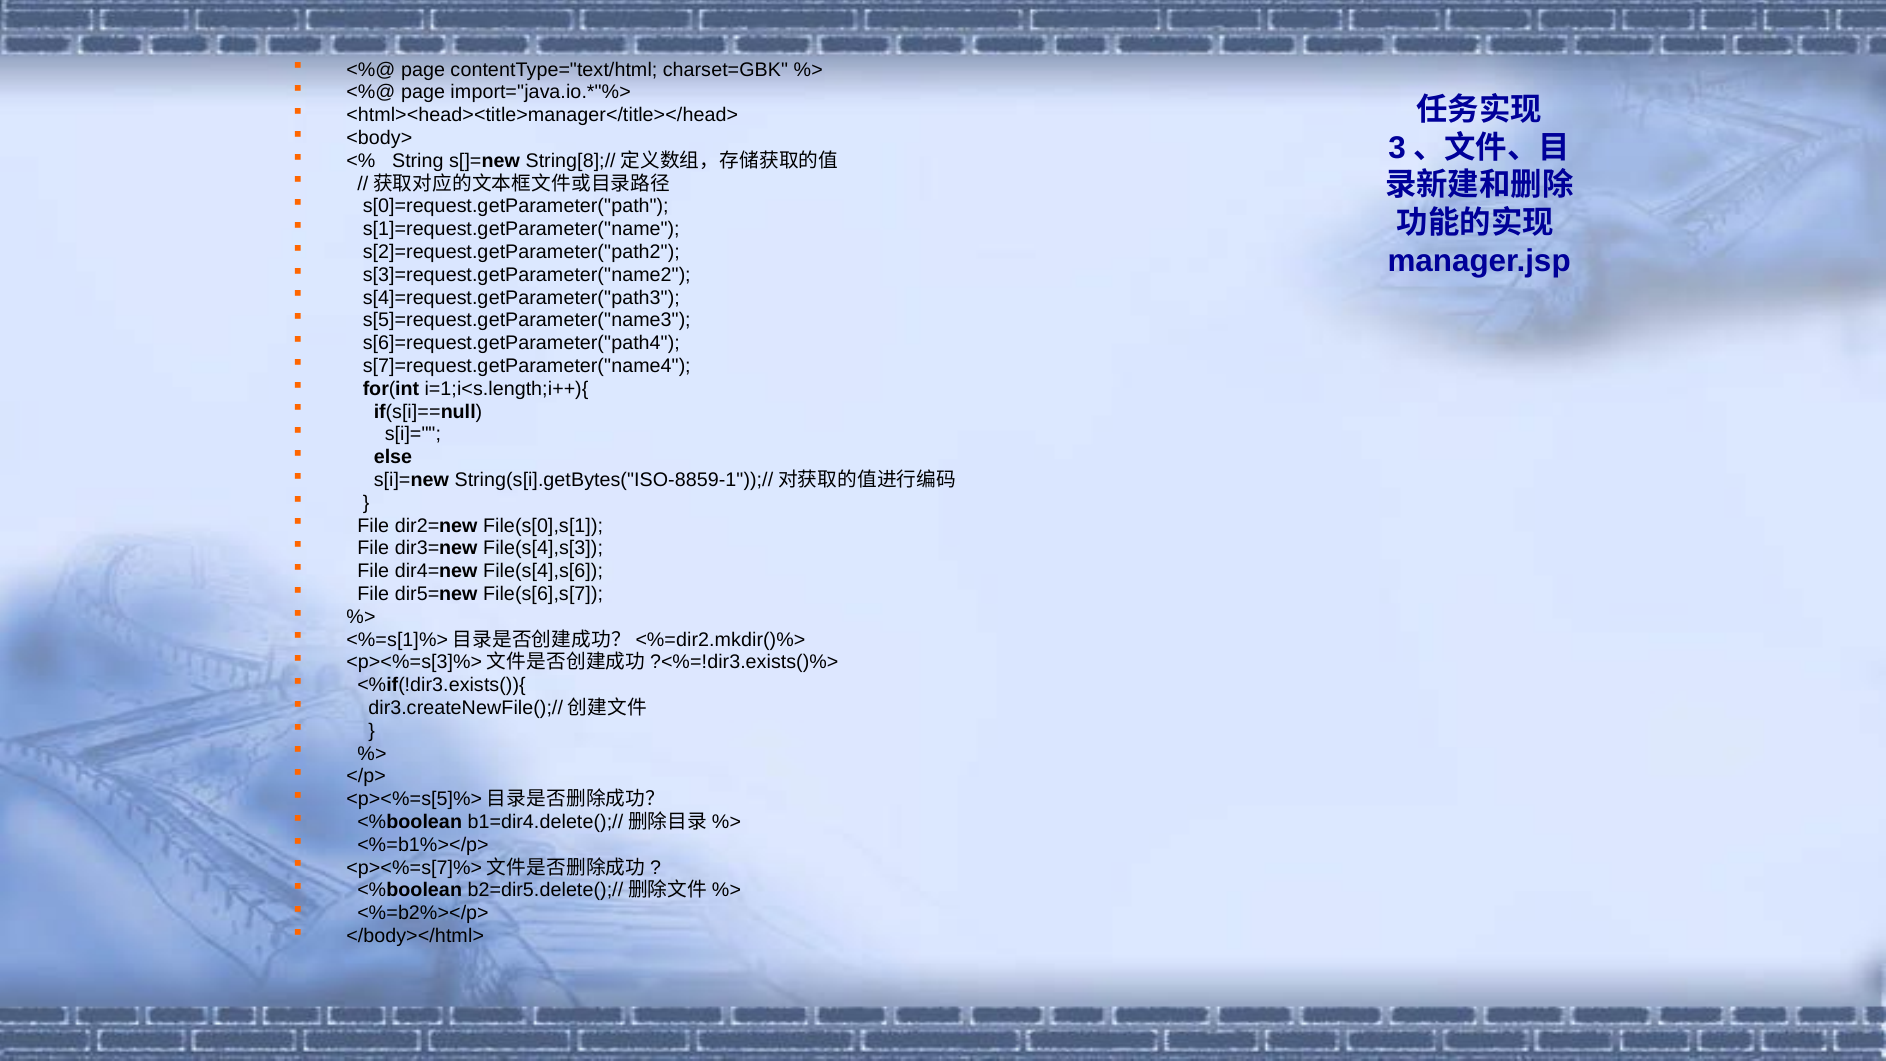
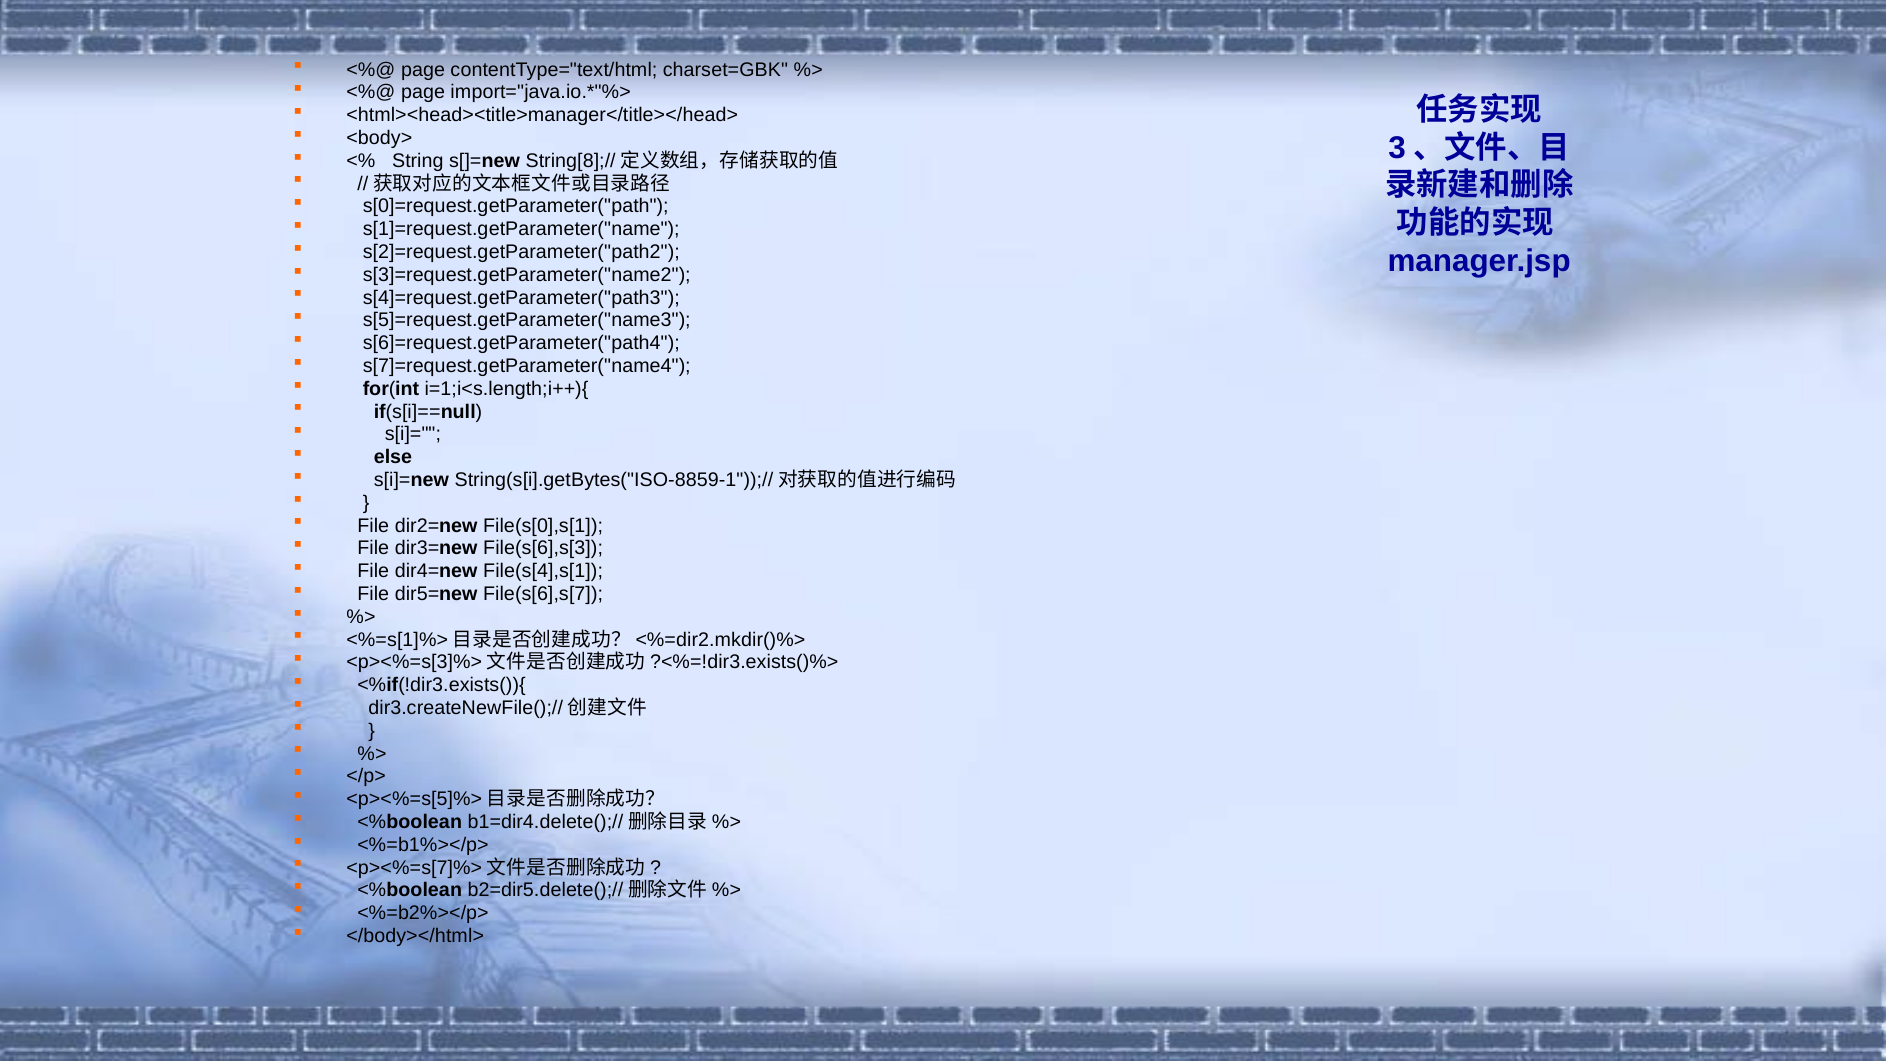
File(s[4],s[3: File(s[4],s[3 -> File(s[6],s[3
File(s[4],s[6: File(s[4],s[6 -> File(s[4],s[1
